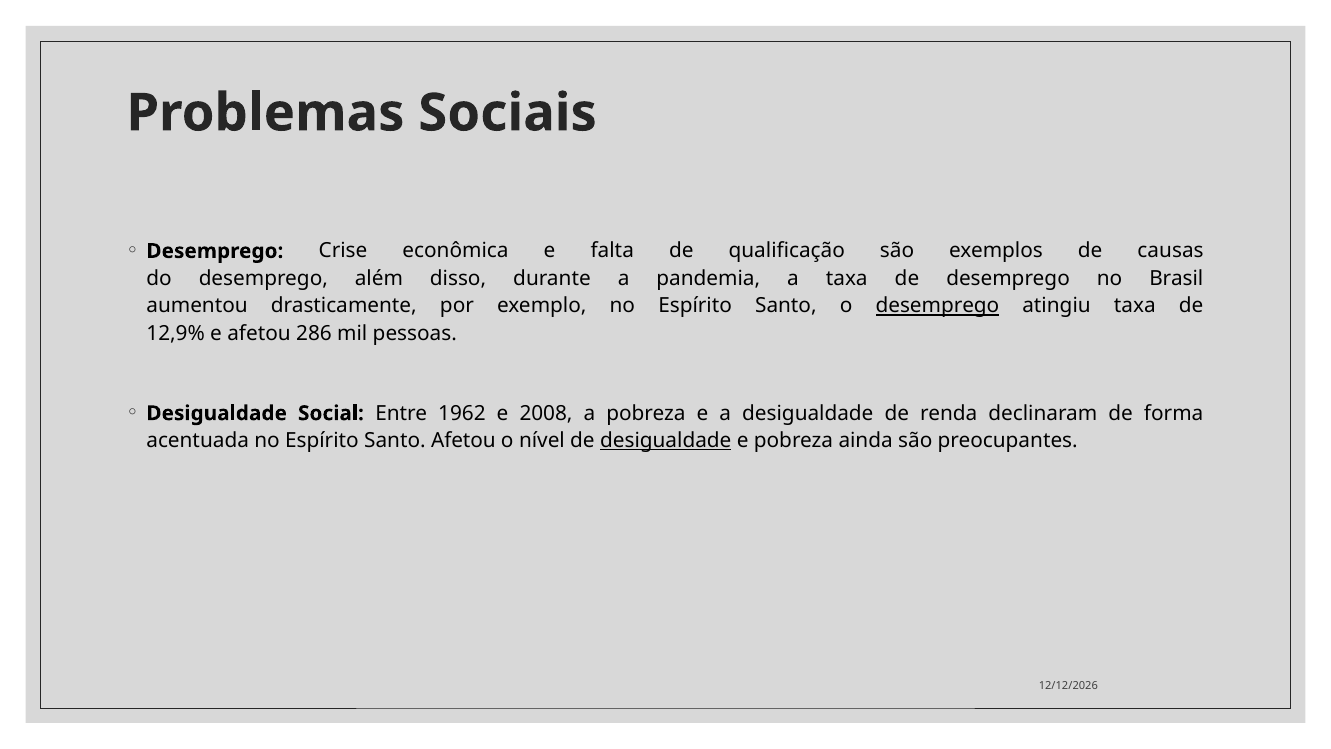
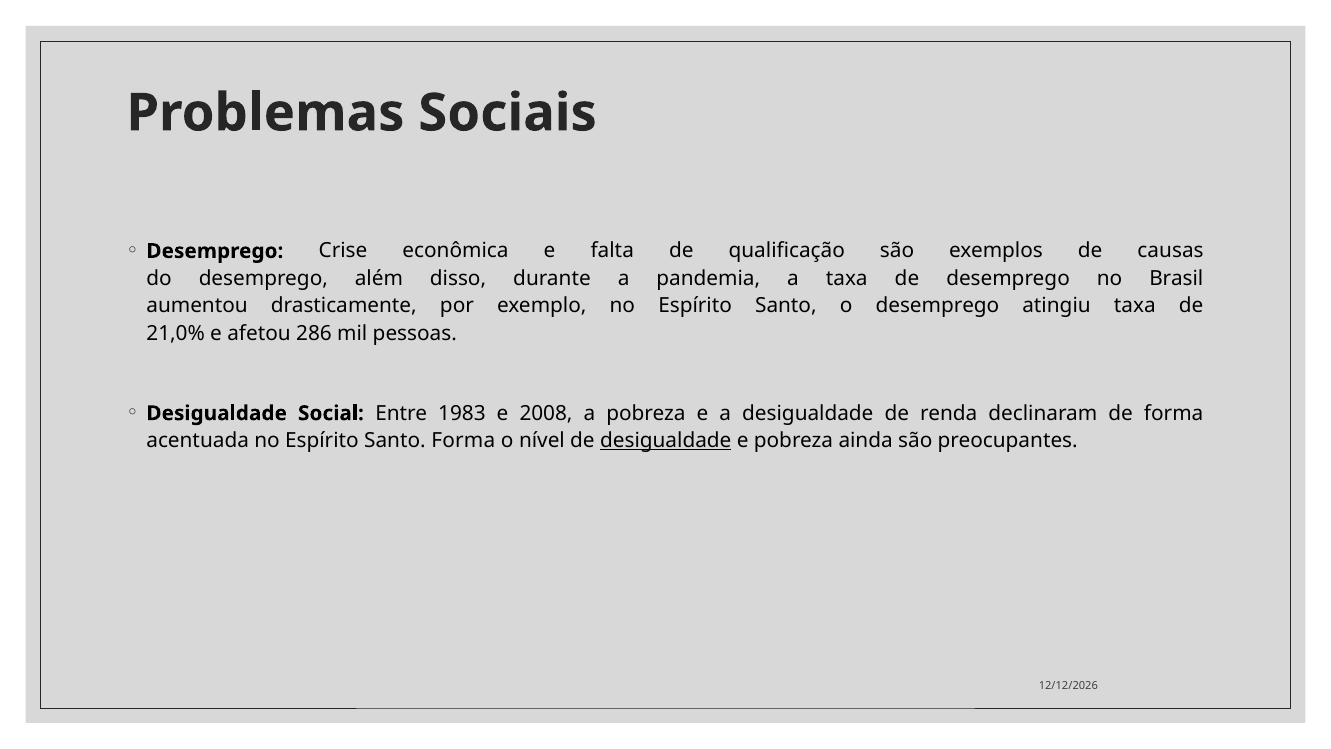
desemprego at (937, 306) underline: present -> none
12,9%: 12,9% -> 21,0%
1962: 1962 -> 1983
Santo Afetou: Afetou -> Forma
